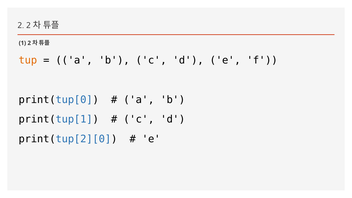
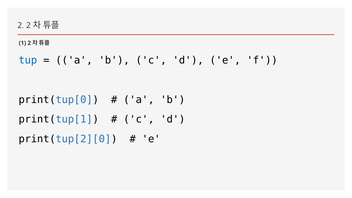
tup colour: orange -> blue
